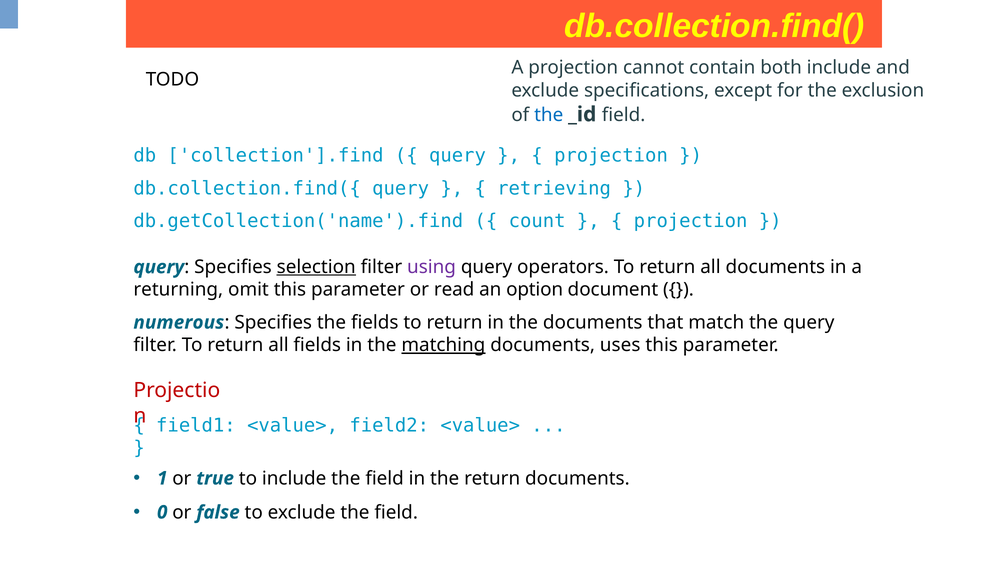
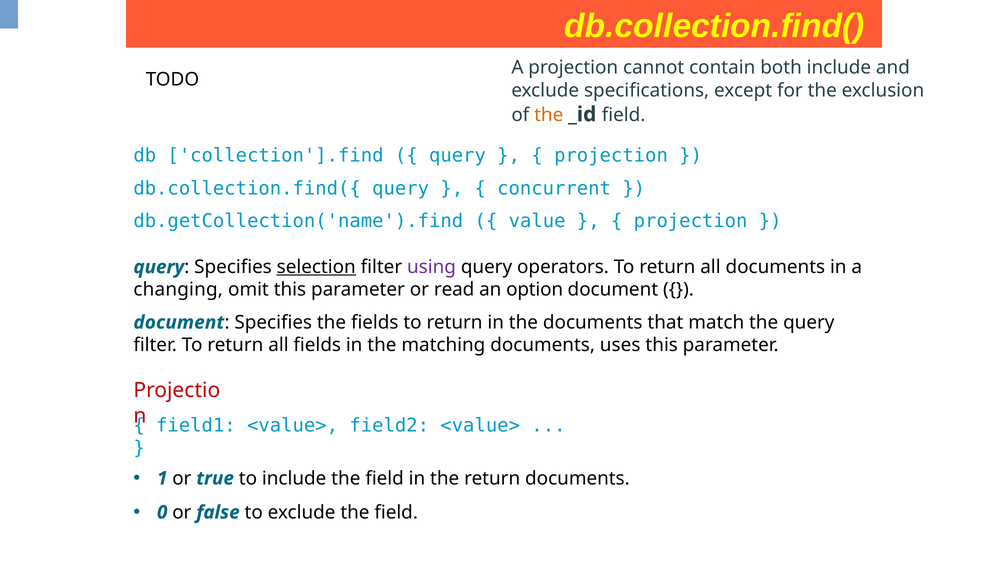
the at (549, 115) colour: blue -> orange
retrieving: retrieving -> concurrent
count: count -> value
returning: returning -> changing
numerous at (179, 322): numerous -> document
matching underline: present -> none
